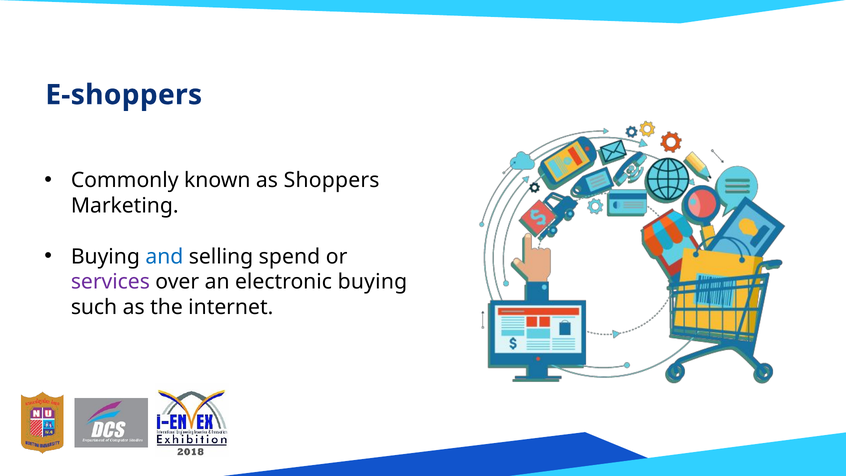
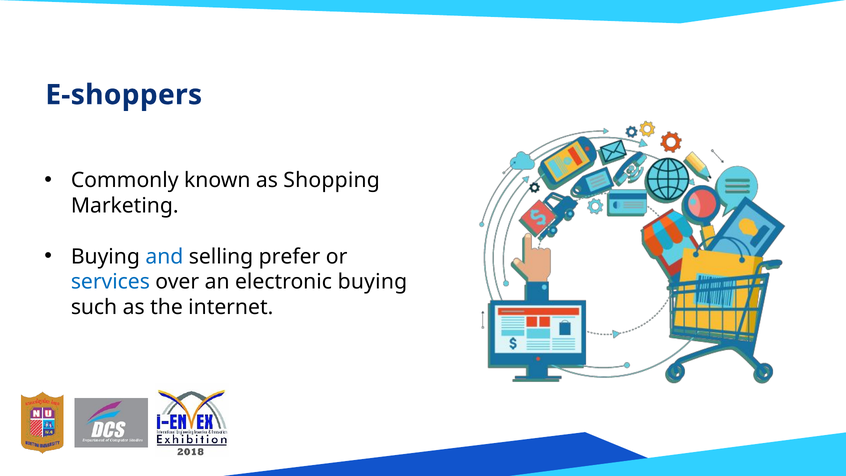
Shoppers: Shoppers -> Shopping
spend: spend -> prefer
services colour: purple -> blue
